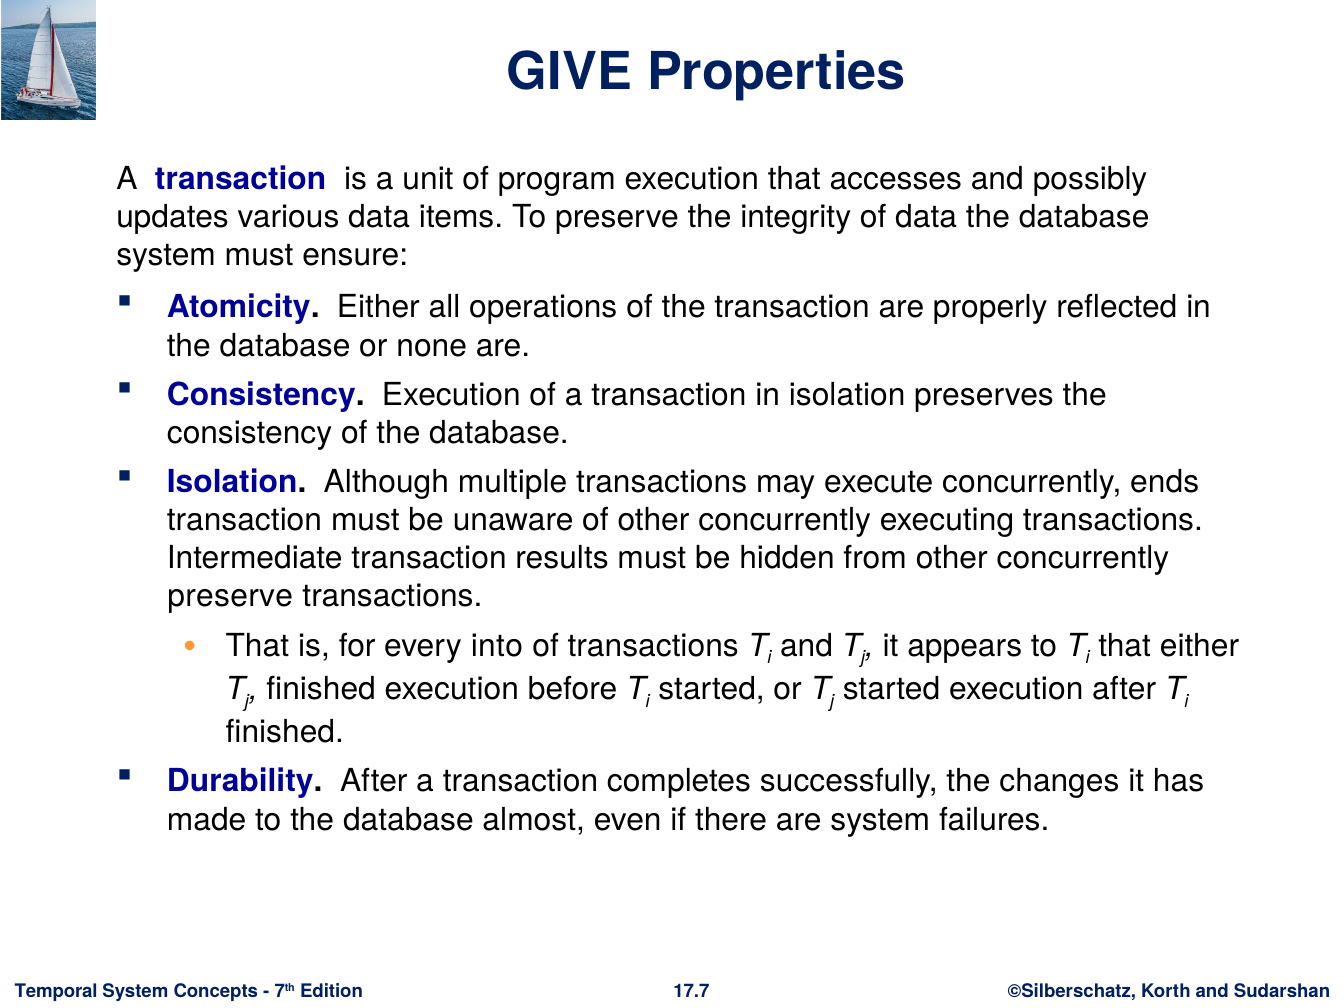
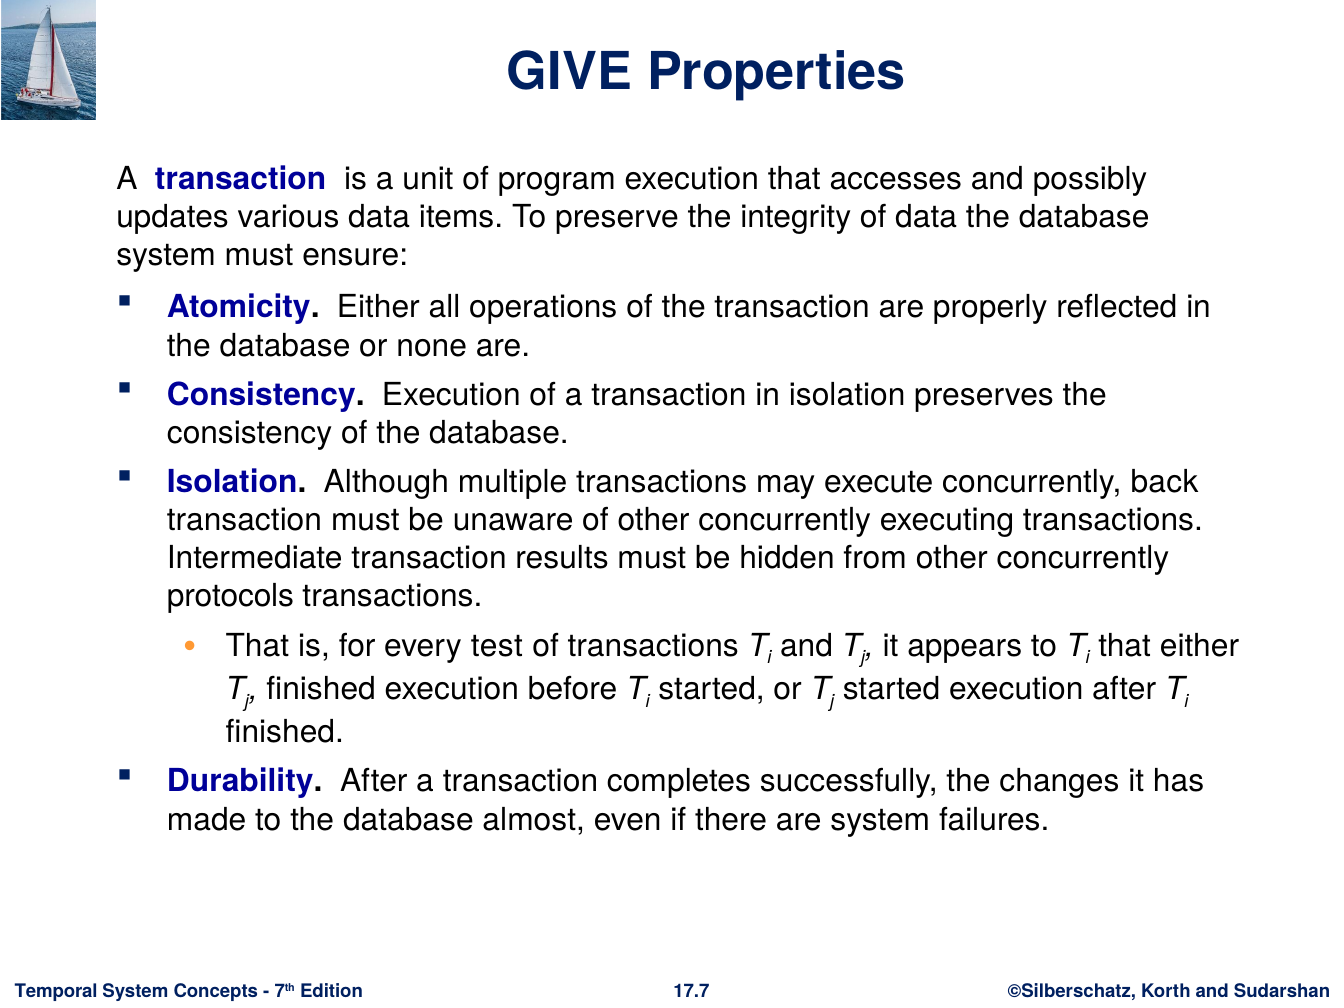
ends: ends -> back
preserve at (230, 596): preserve -> protocols
into: into -> test
